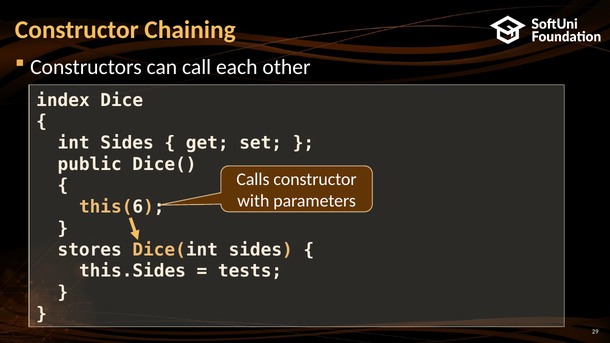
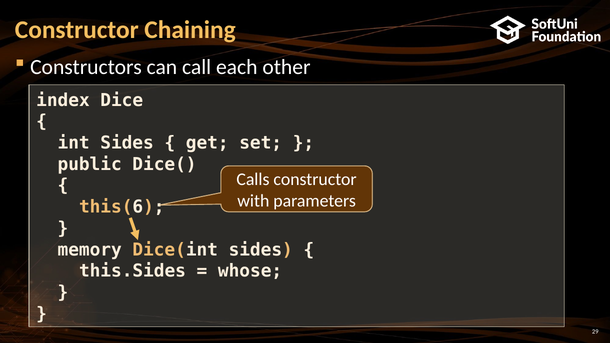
stores: stores -> memory
tests: tests -> whose
